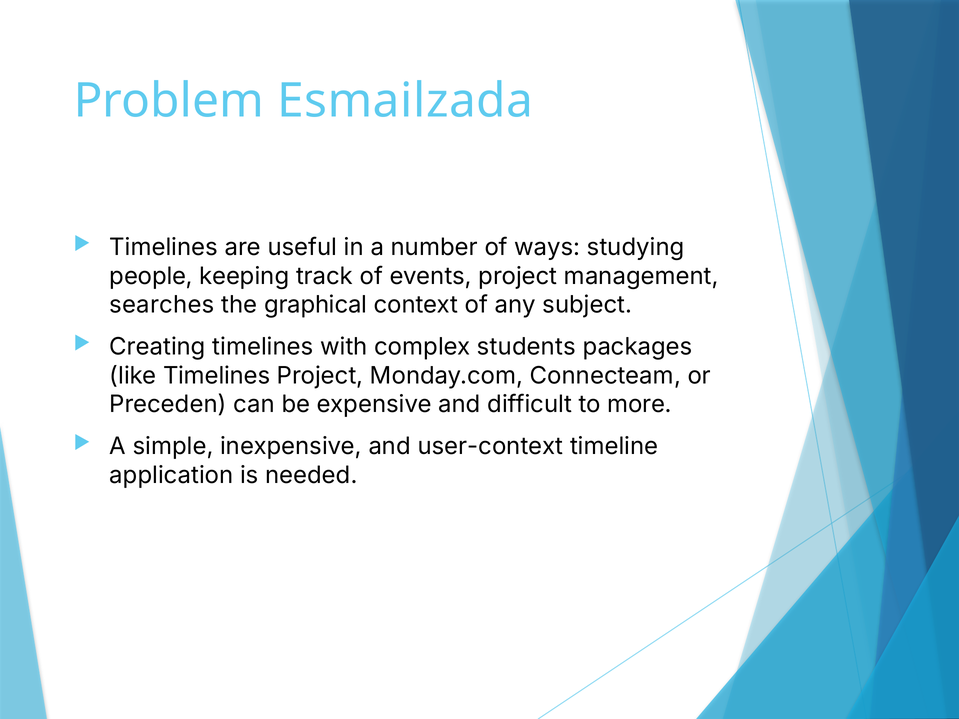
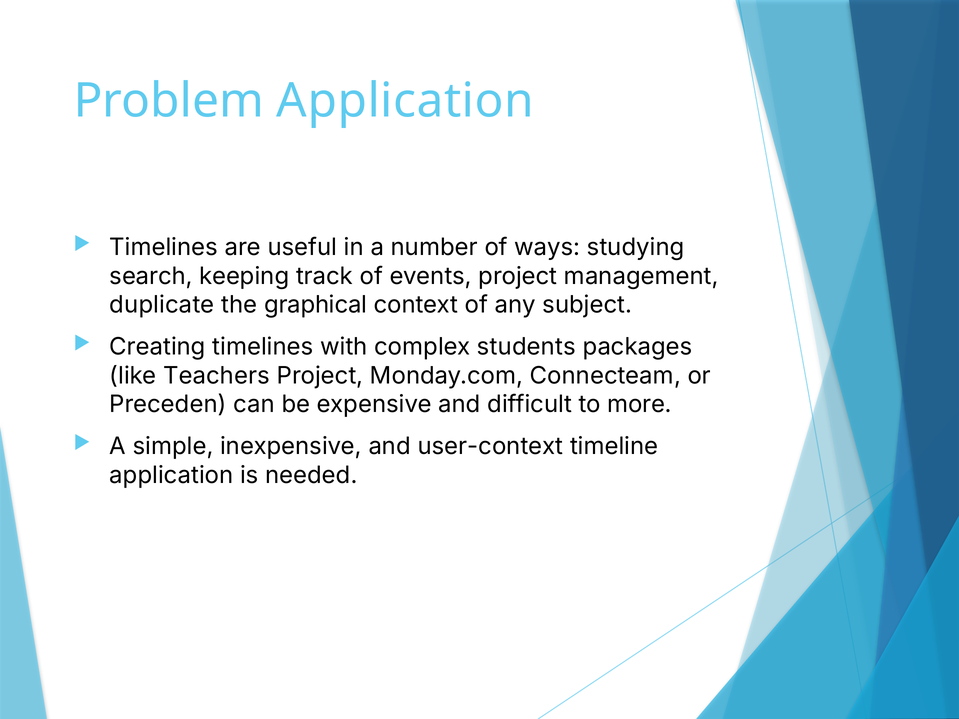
Problem Esmailzada: Esmailzada -> Application
people: people -> search
searches: searches -> duplicate
like Timelines: Timelines -> Teachers
